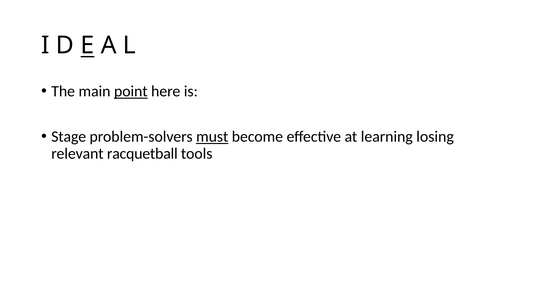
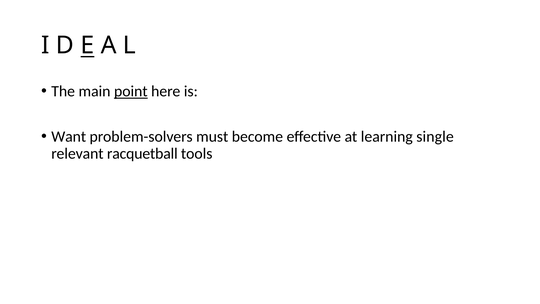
Stage: Stage -> Want
must underline: present -> none
losing: losing -> single
